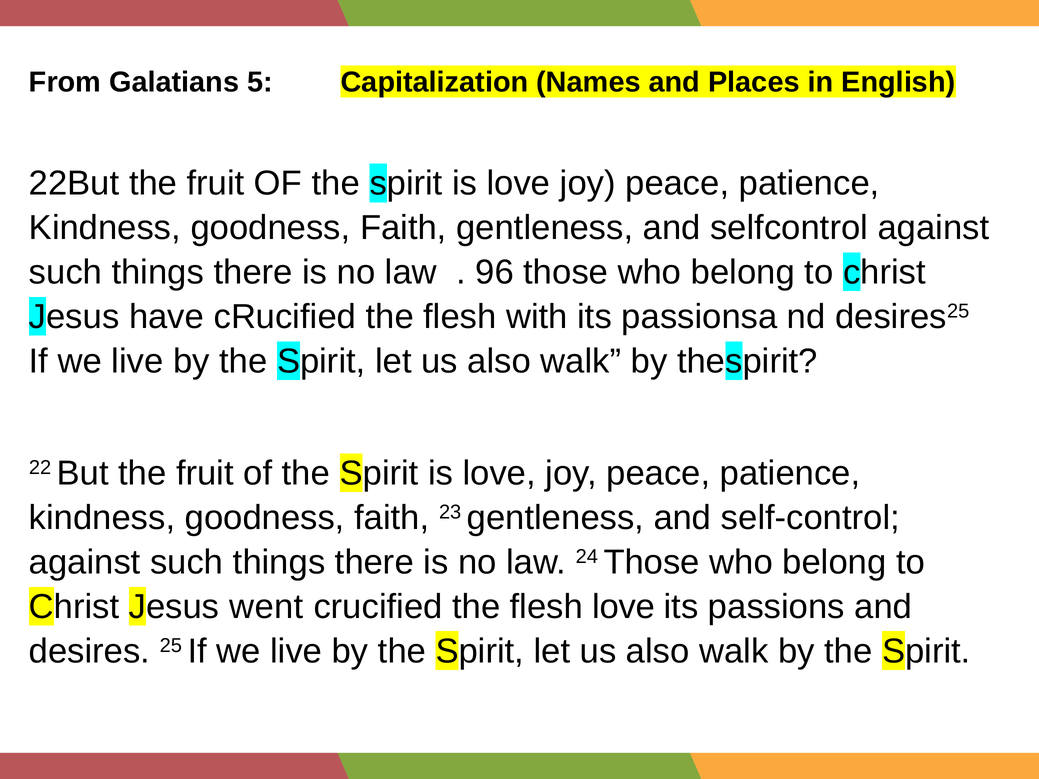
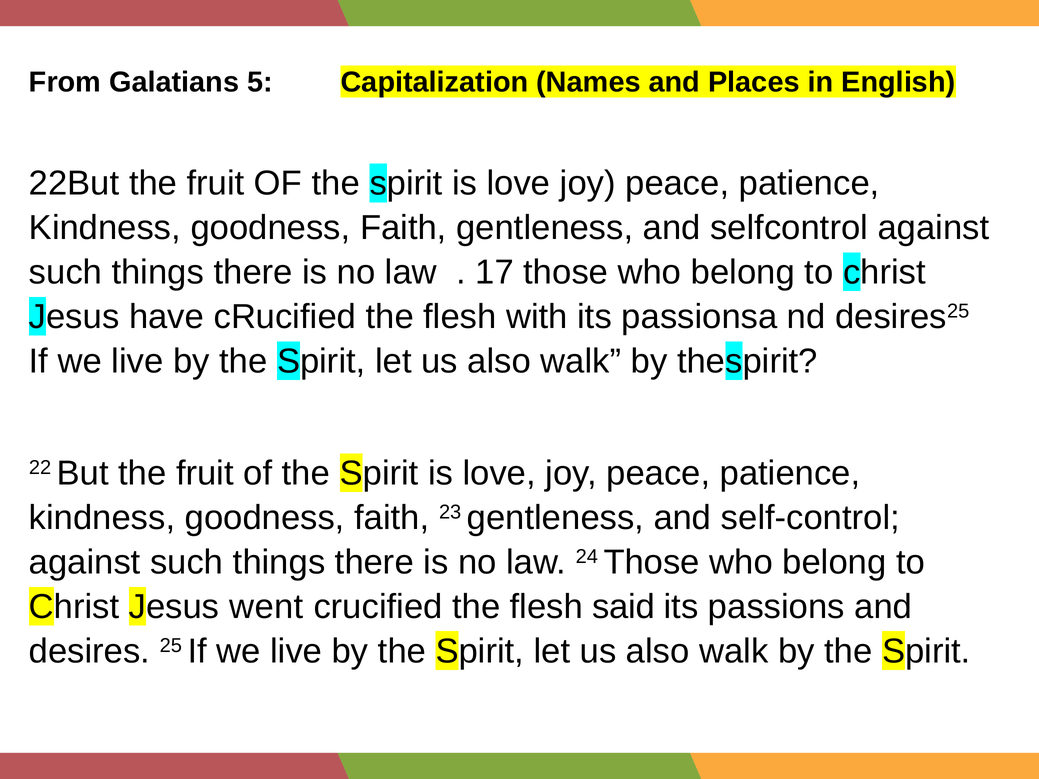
96: 96 -> 17
flesh love: love -> said
